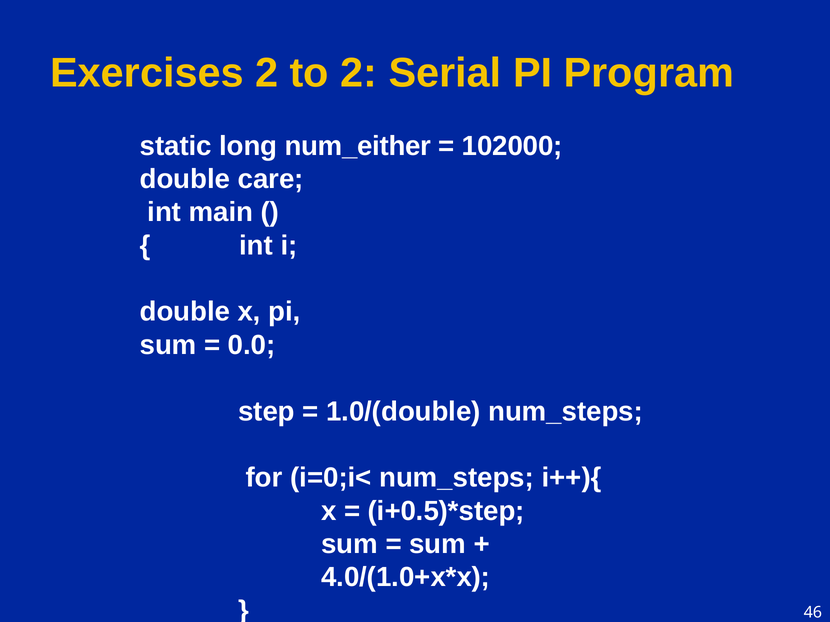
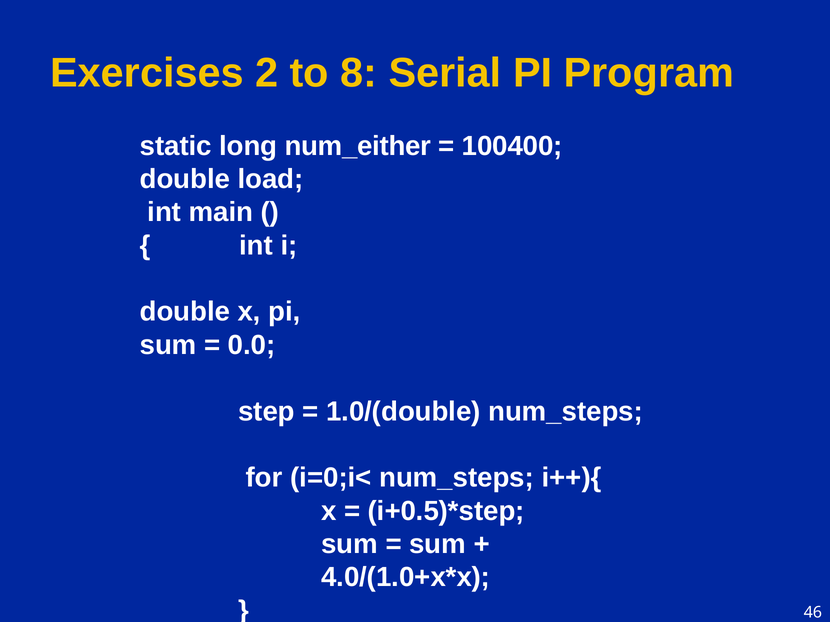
to 2: 2 -> 8
102000: 102000 -> 100400
care: care -> load
